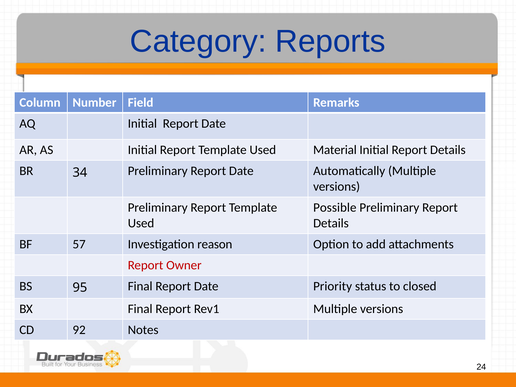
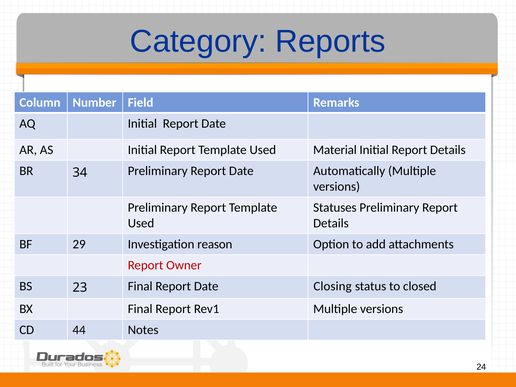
Possible: Possible -> Statuses
57: 57 -> 29
95: 95 -> 23
Priority: Priority -> Closing
92: 92 -> 44
